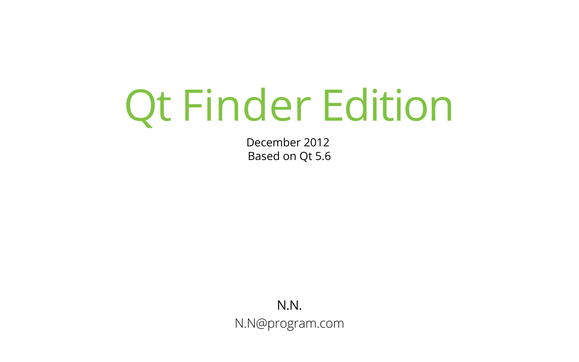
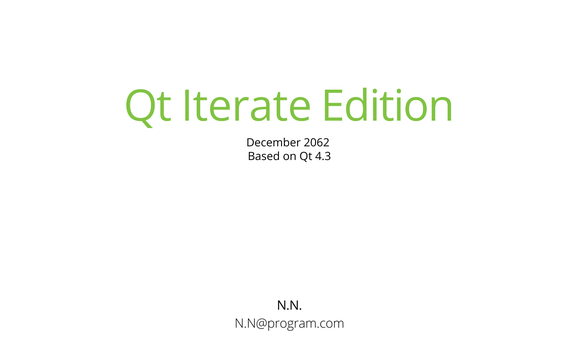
Finder: Finder -> Iterate
2012: 2012 -> 2062
5.6: 5.6 -> 4.3
